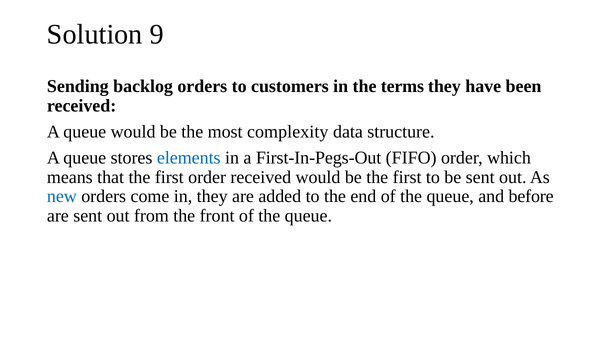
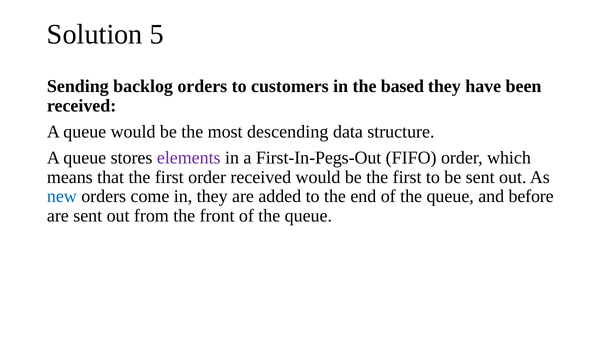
9: 9 -> 5
terms: terms -> based
complexity: complexity -> descending
elements colour: blue -> purple
